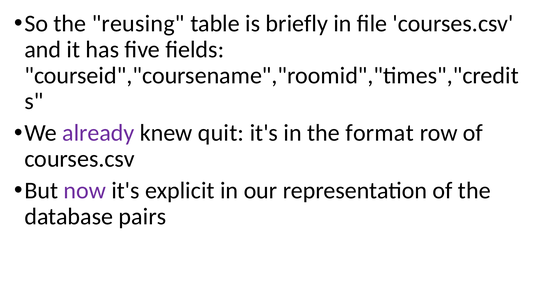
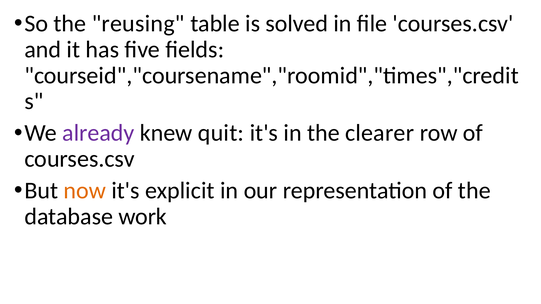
briefly: briefly -> solved
format: format -> clearer
now colour: purple -> orange
pairs: pairs -> work
